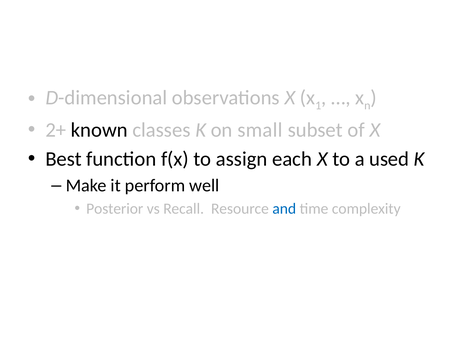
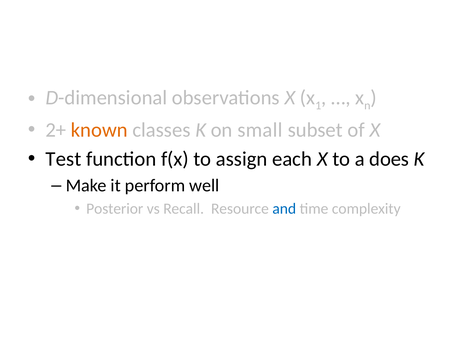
known colour: black -> orange
Best: Best -> Test
used: used -> does
